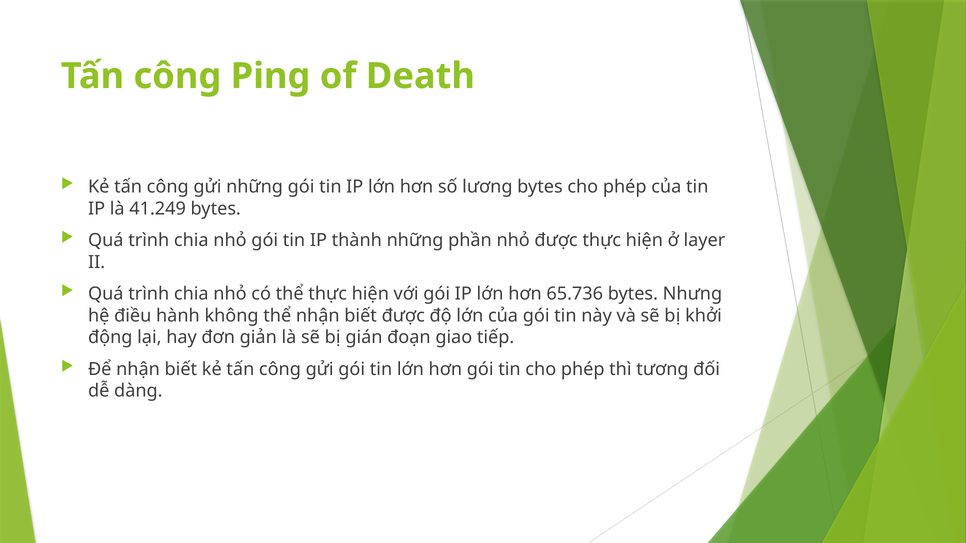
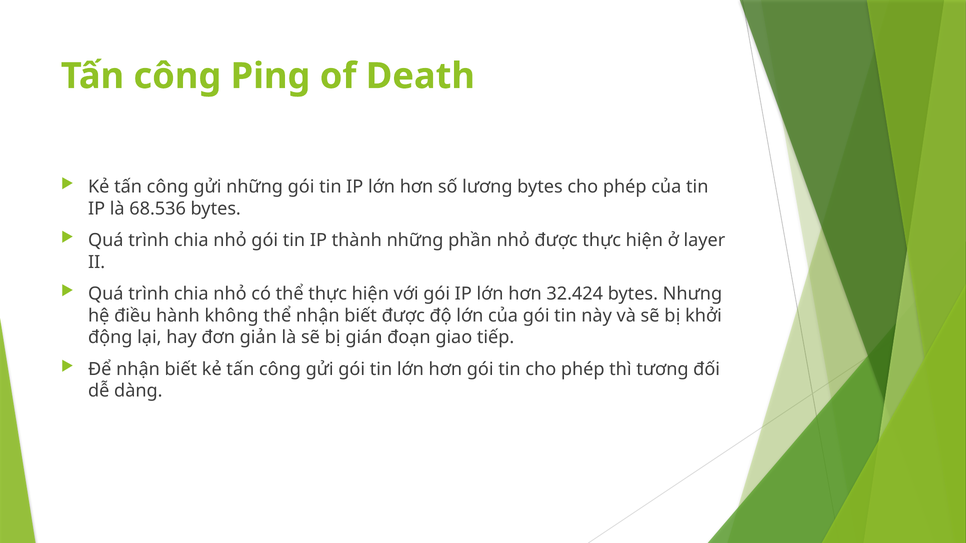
41.249: 41.249 -> 68.536
65.736: 65.736 -> 32.424
